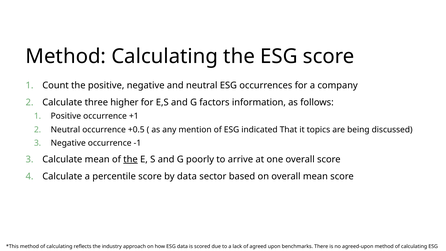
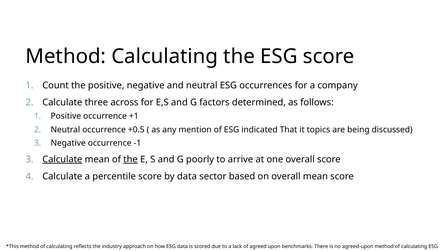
higher: higher -> across
information: information -> determined
Calculate at (62, 159) underline: none -> present
